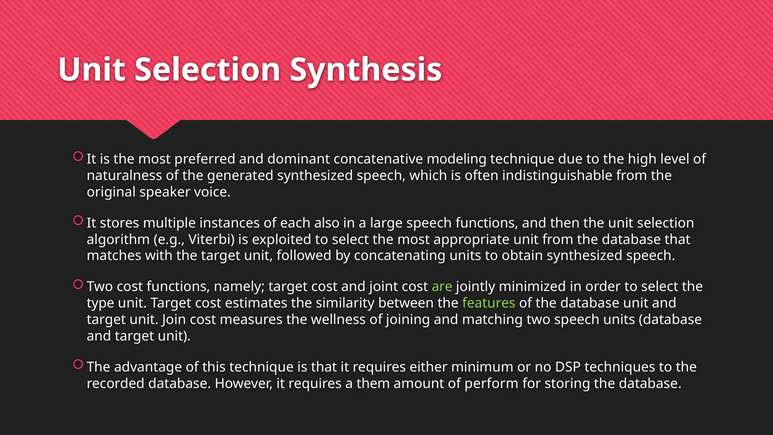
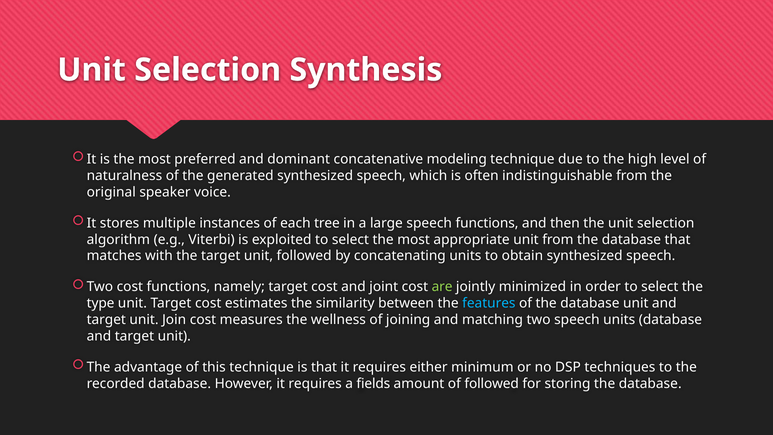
also: also -> tree
features colour: light green -> light blue
them: them -> fields
of perform: perform -> followed
